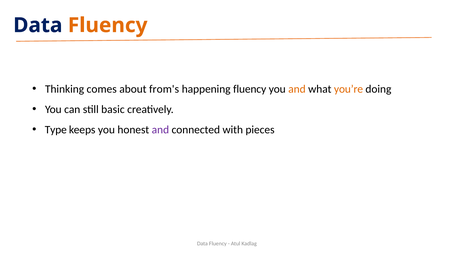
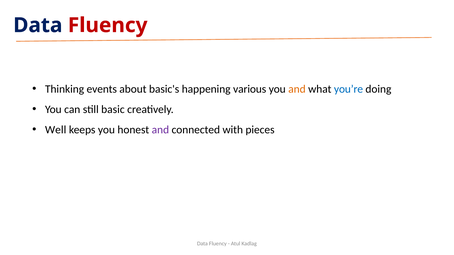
Fluency at (108, 25) colour: orange -> red
comes: comes -> events
from's: from's -> basic's
happening fluency: fluency -> various
you’re colour: orange -> blue
Type: Type -> Well
